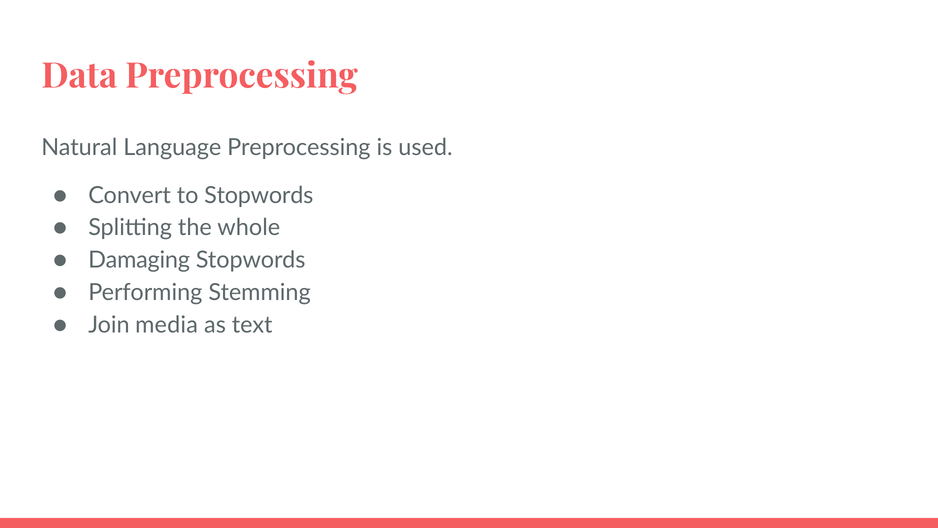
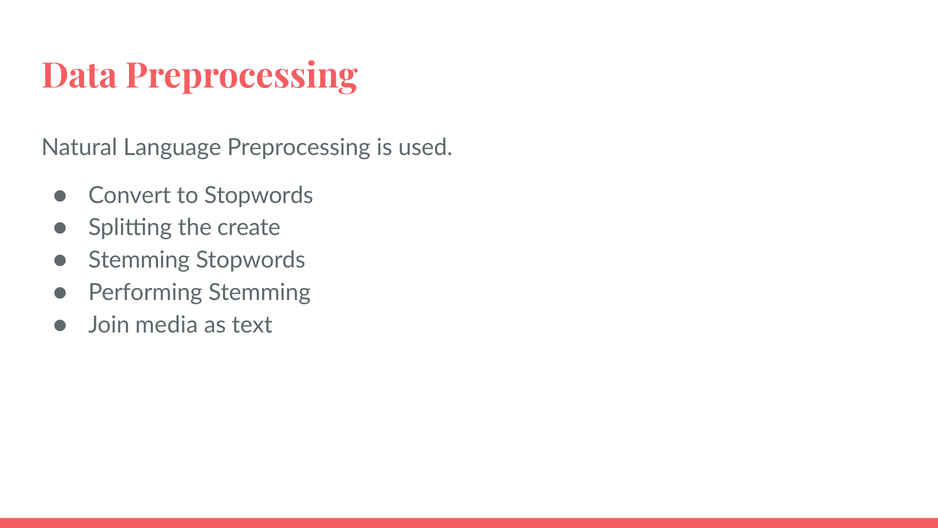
whole: whole -> create
Damaging at (139, 260): Damaging -> Stemming
